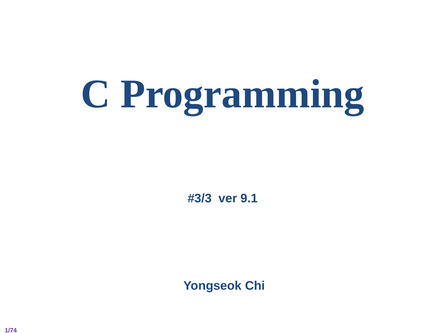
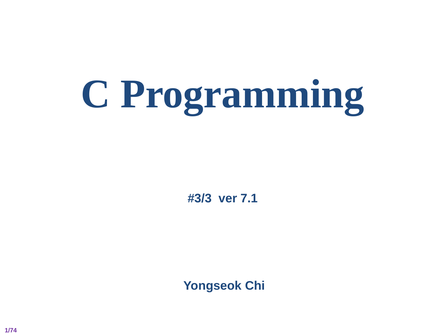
9.1: 9.1 -> 7.1
